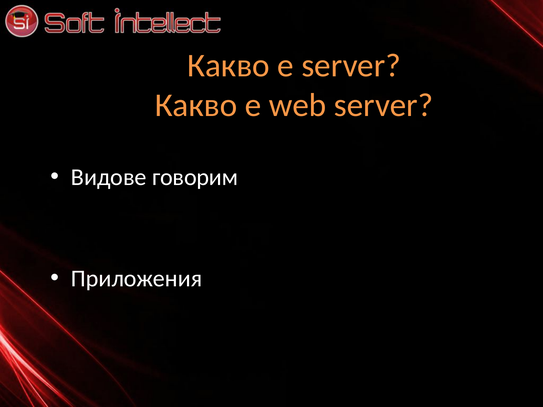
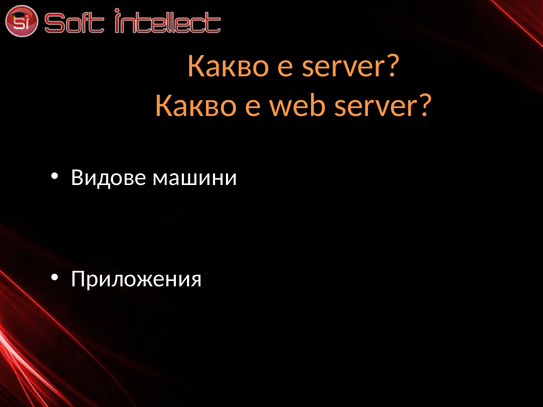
говорим: говорим -> машини
